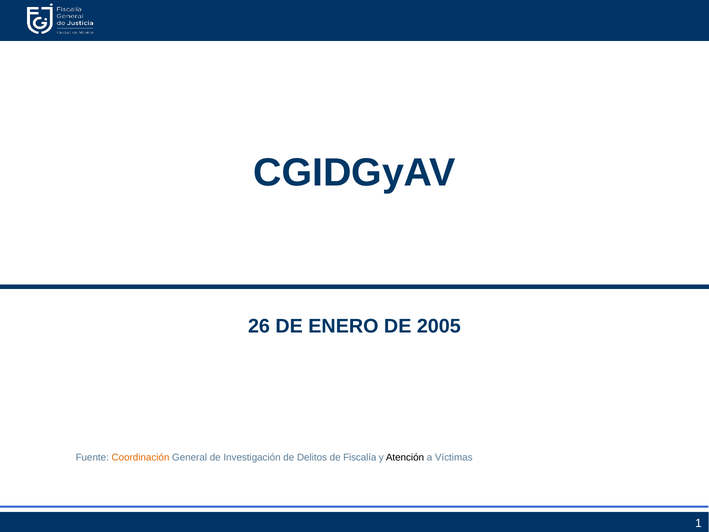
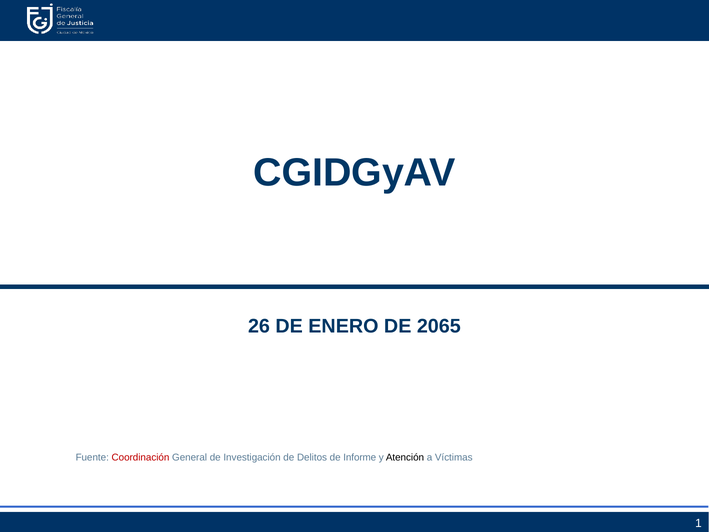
2005: 2005 -> 2065
Coordinación colour: orange -> red
Fiscalía: Fiscalía -> Informe
